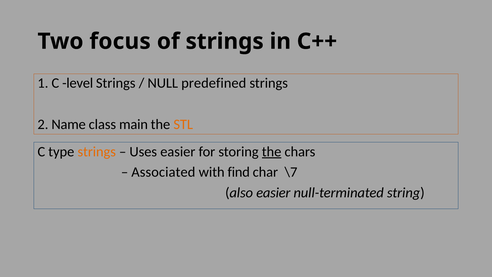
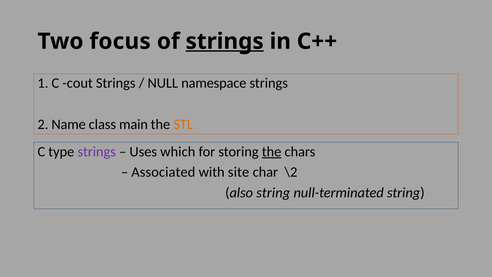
strings at (225, 41) underline: none -> present
level: level -> cout
predefined: predefined -> namespace
strings at (97, 151) colour: orange -> purple
Uses easier: easier -> which
find: find -> site
\7: \7 -> \2
also easier: easier -> string
